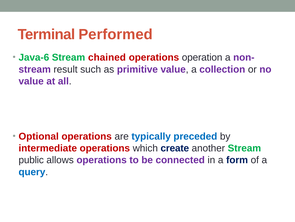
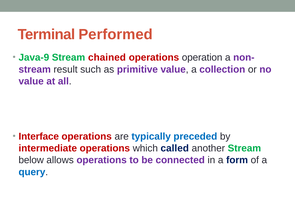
Java-6: Java-6 -> Java-9
Optional: Optional -> Interface
create: create -> called
public: public -> below
